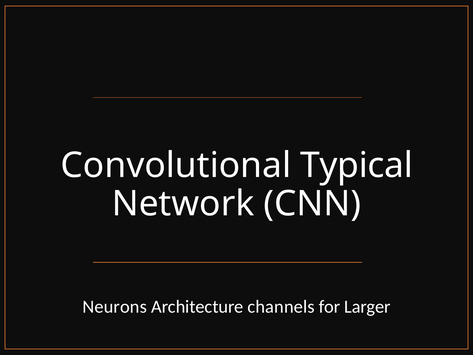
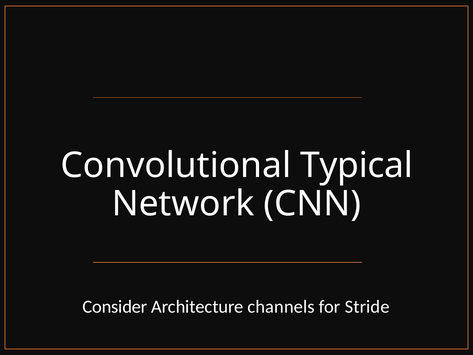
Neurons: Neurons -> Consider
Larger: Larger -> Stride
